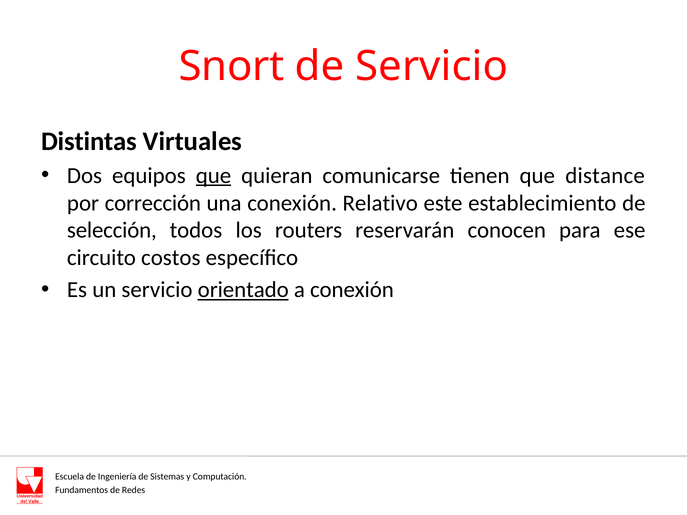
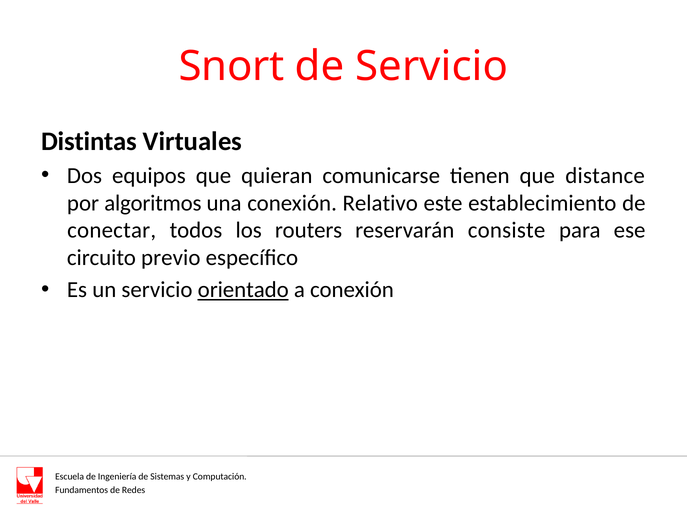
que at (213, 176) underline: present -> none
corrección: corrección -> algoritmos
selección: selección -> conectar
conocen: conocen -> consiste
costos: costos -> previo
